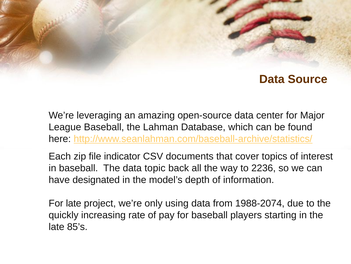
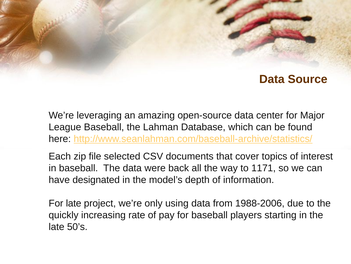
indicator: indicator -> selected
topic: topic -> were
2236: 2236 -> 1171
1988-2074: 1988-2074 -> 1988-2006
85’s: 85’s -> 50’s
